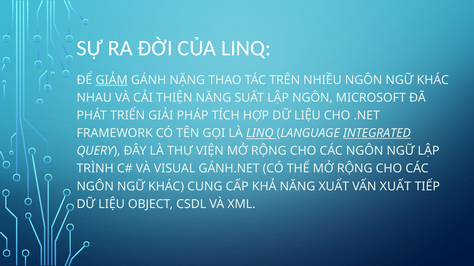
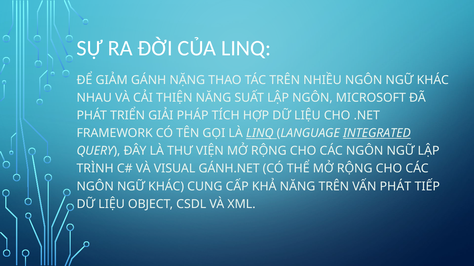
GIẢM underline: present -> none
NĂNG XUẤT: XUẤT -> TRÊN
VẤN XUẤT: XUẤT -> PHÁT
